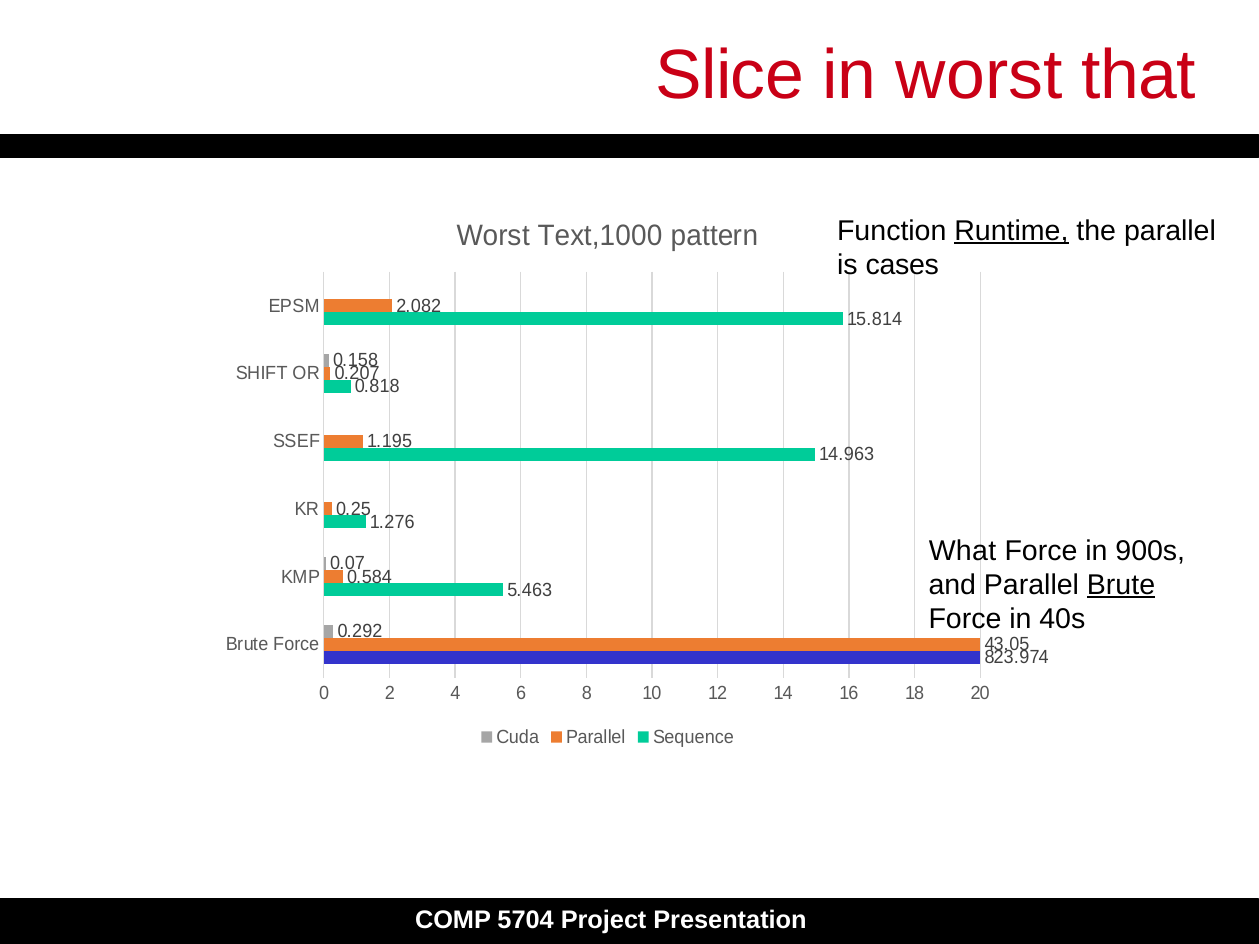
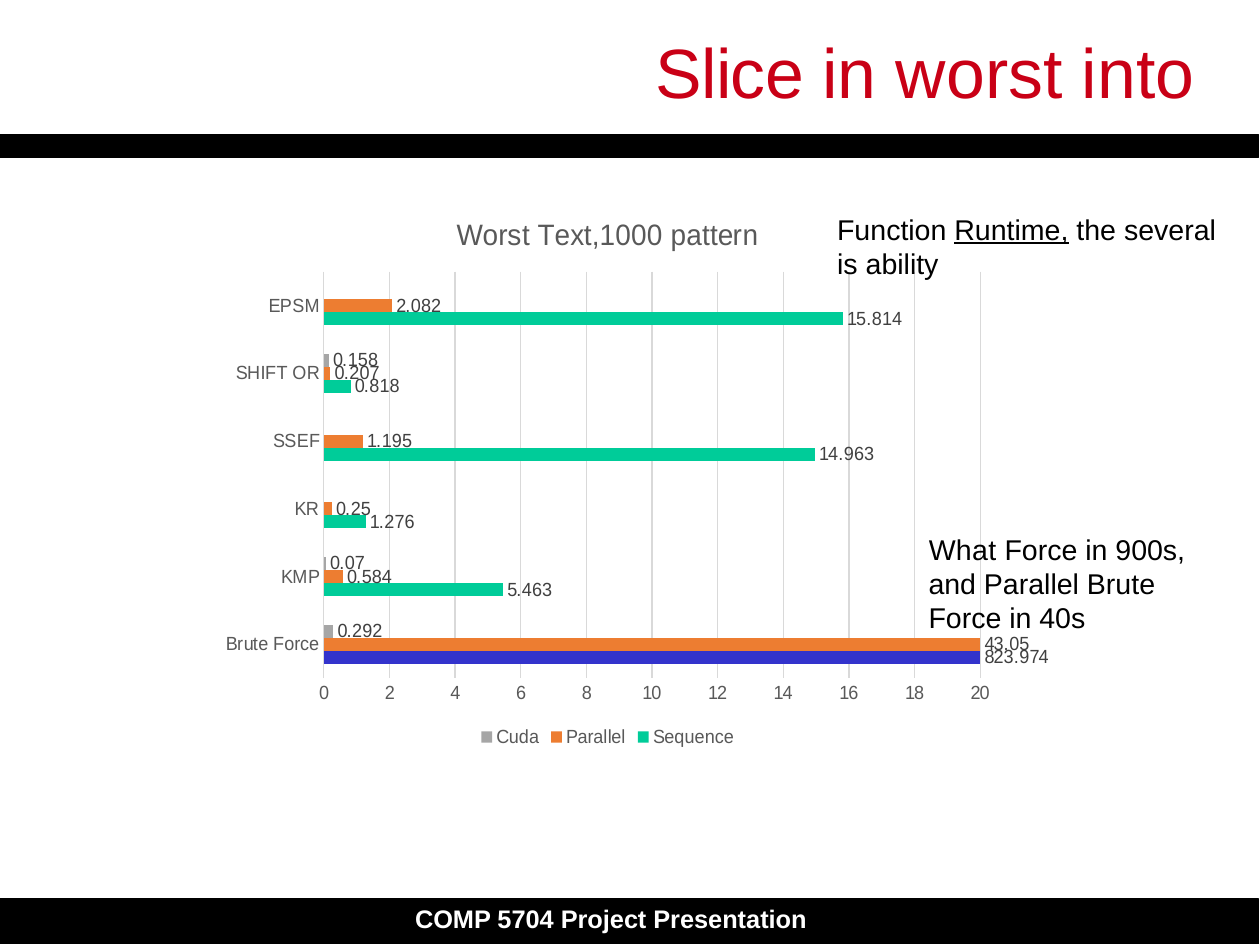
that: that -> into
the parallel: parallel -> several
cases: cases -> ability
Brute at (1121, 585) underline: present -> none
